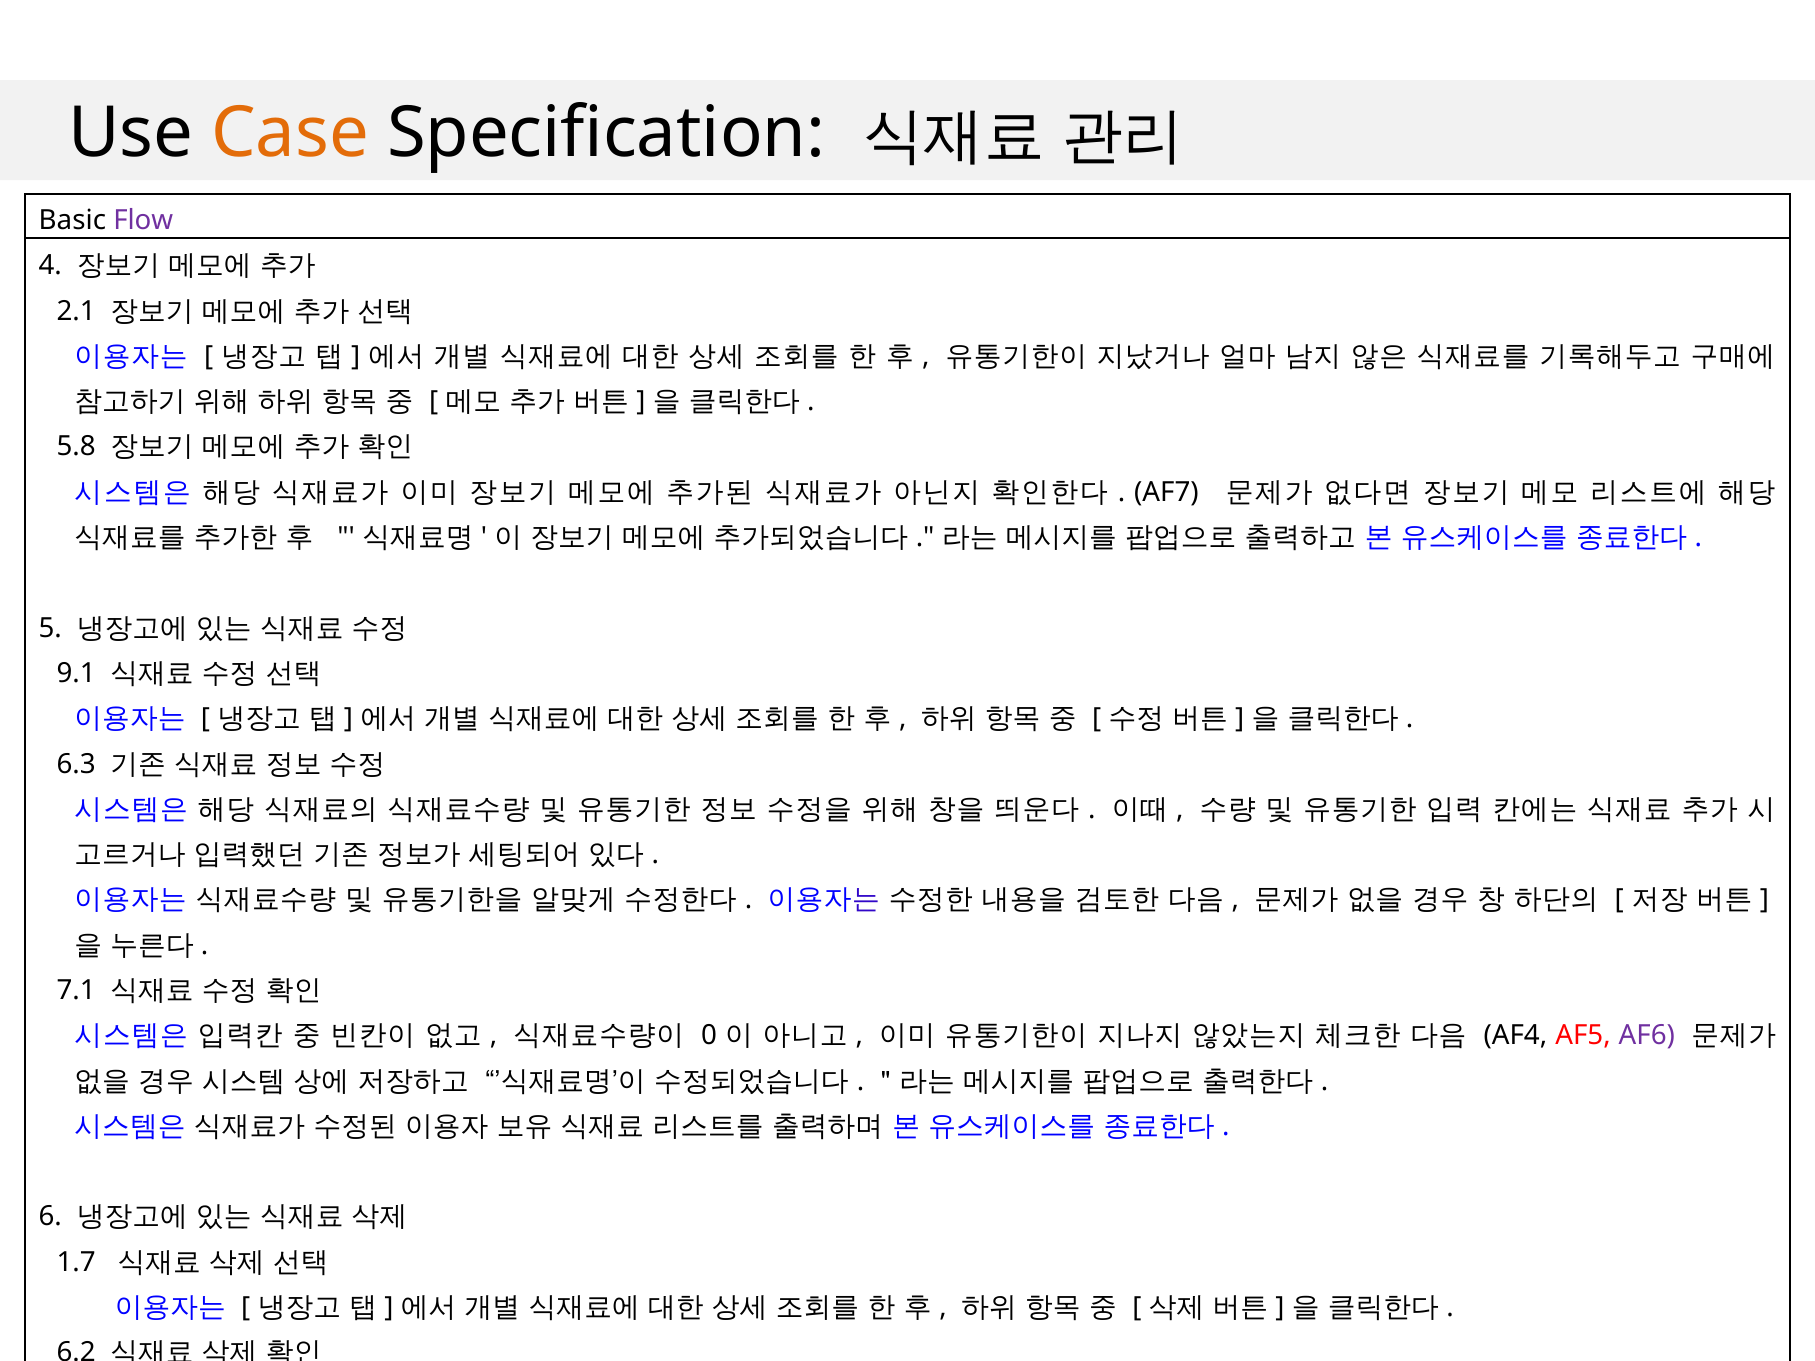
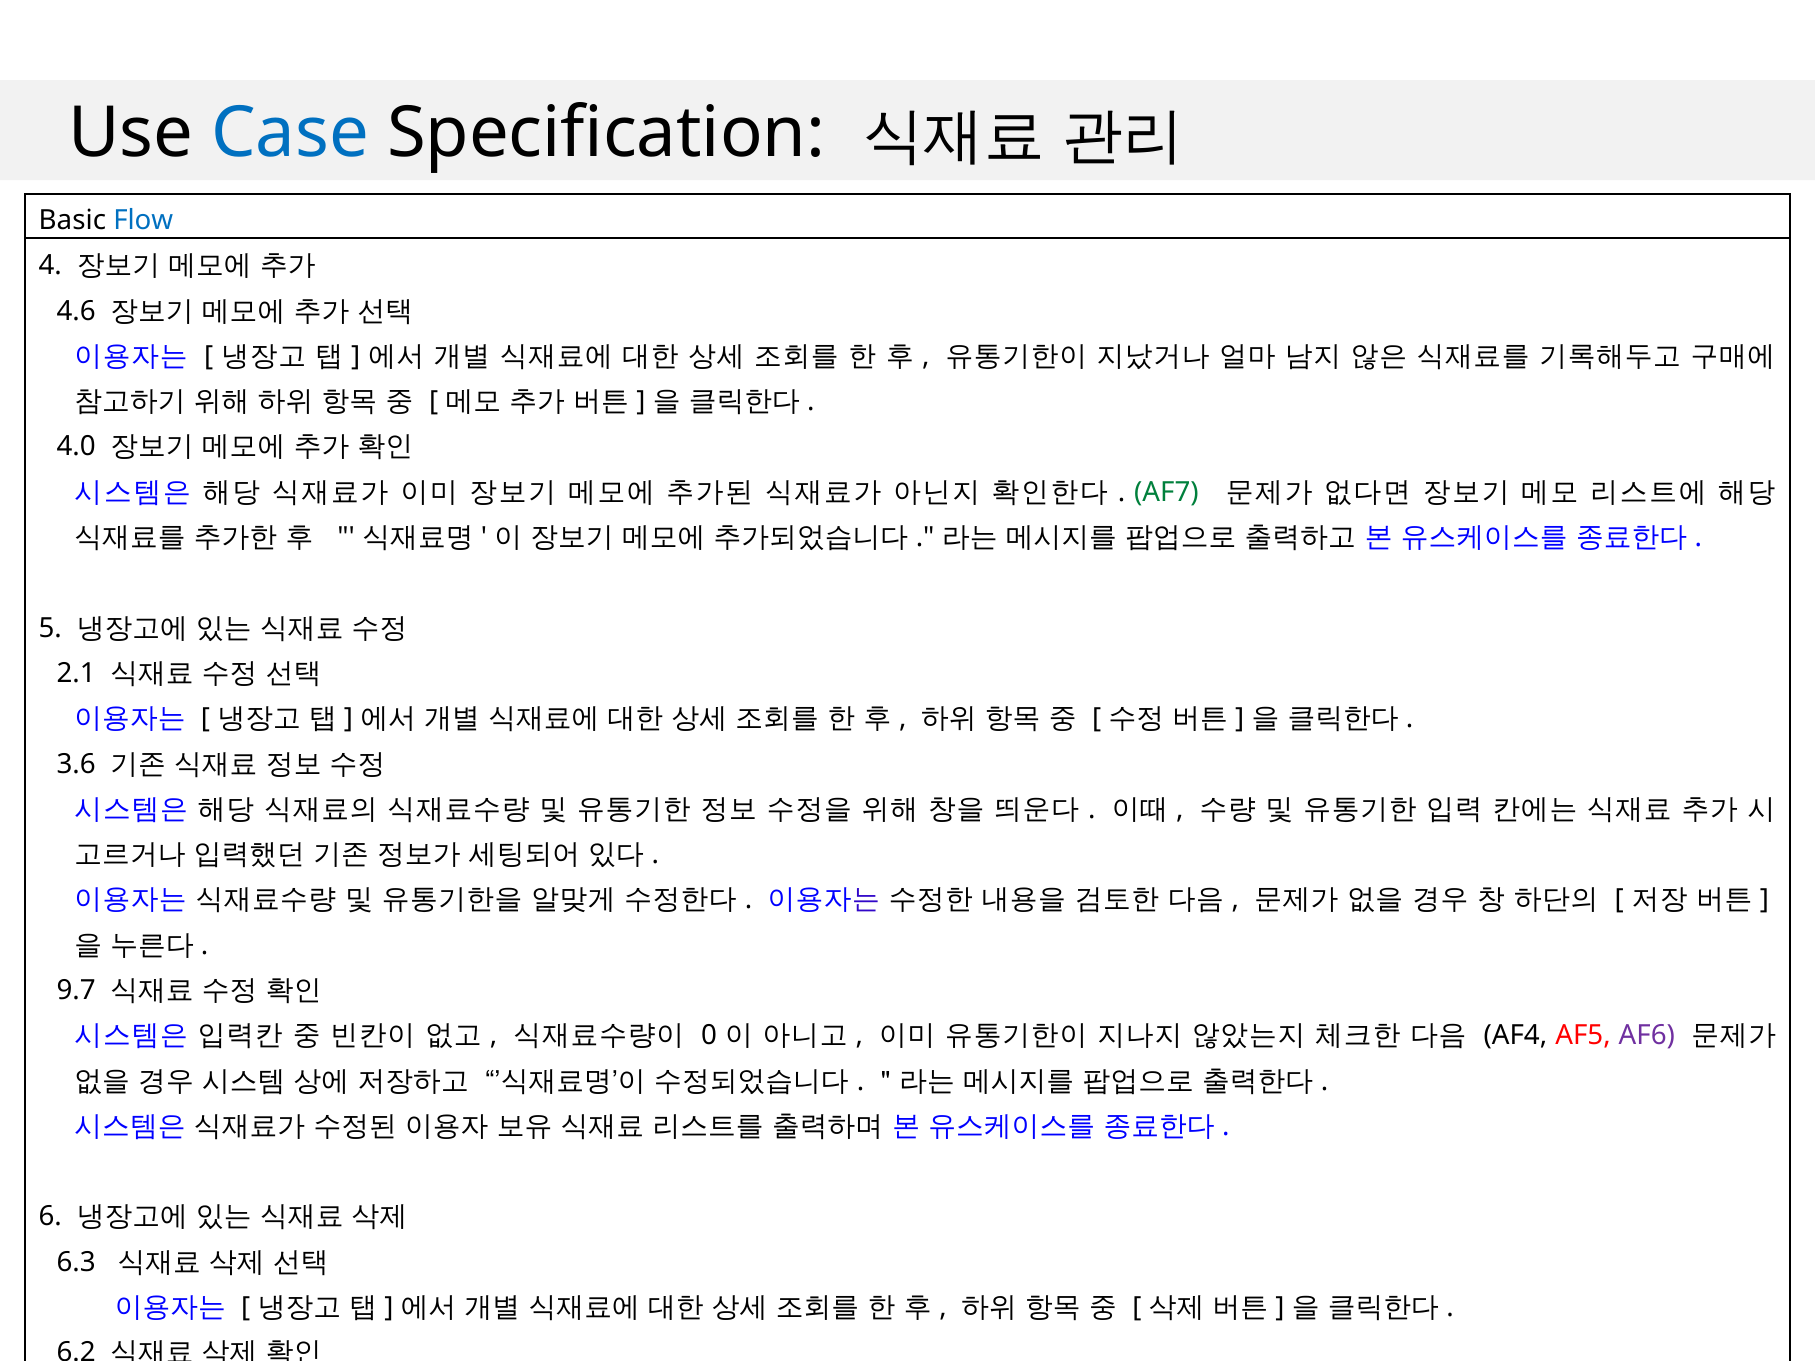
Case colour: orange -> blue
Flow colour: purple -> blue
2.1: 2.1 -> 4.6
5.8: 5.8 -> 4.0
AF7 colour: black -> green
9.1: 9.1 -> 2.1
6.3: 6.3 -> 3.6
7.1: 7.1 -> 9.7
1.7: 1.7 -> 6.3
